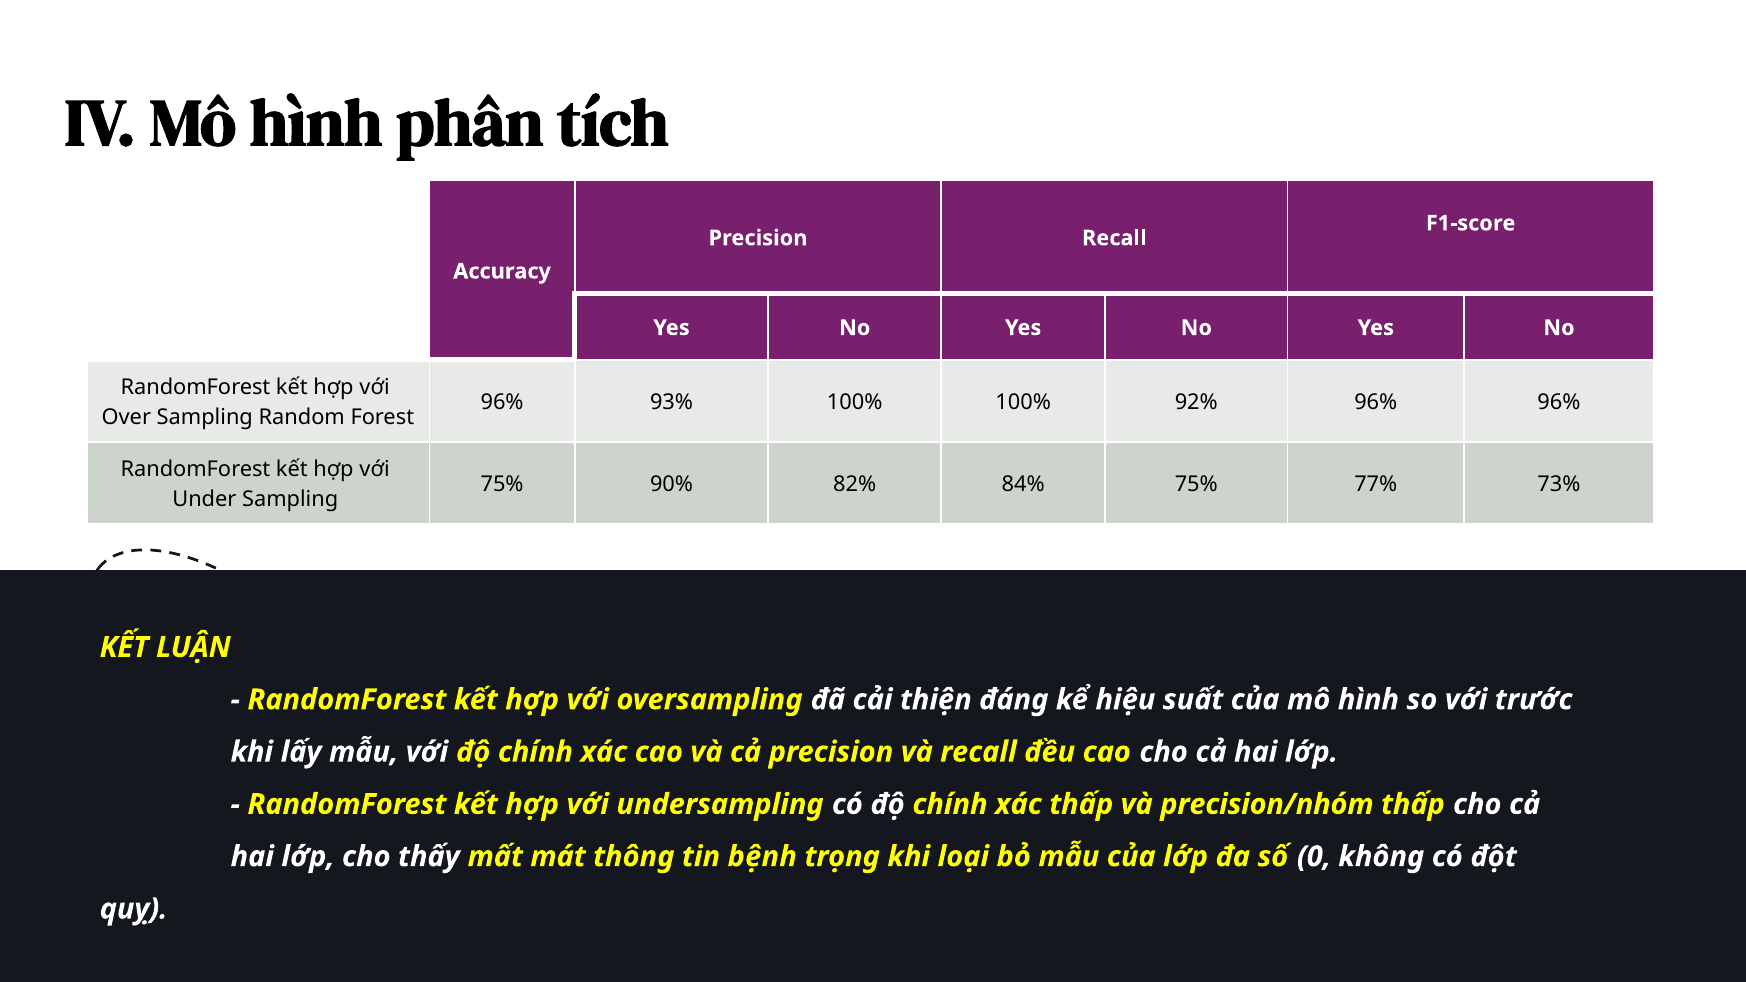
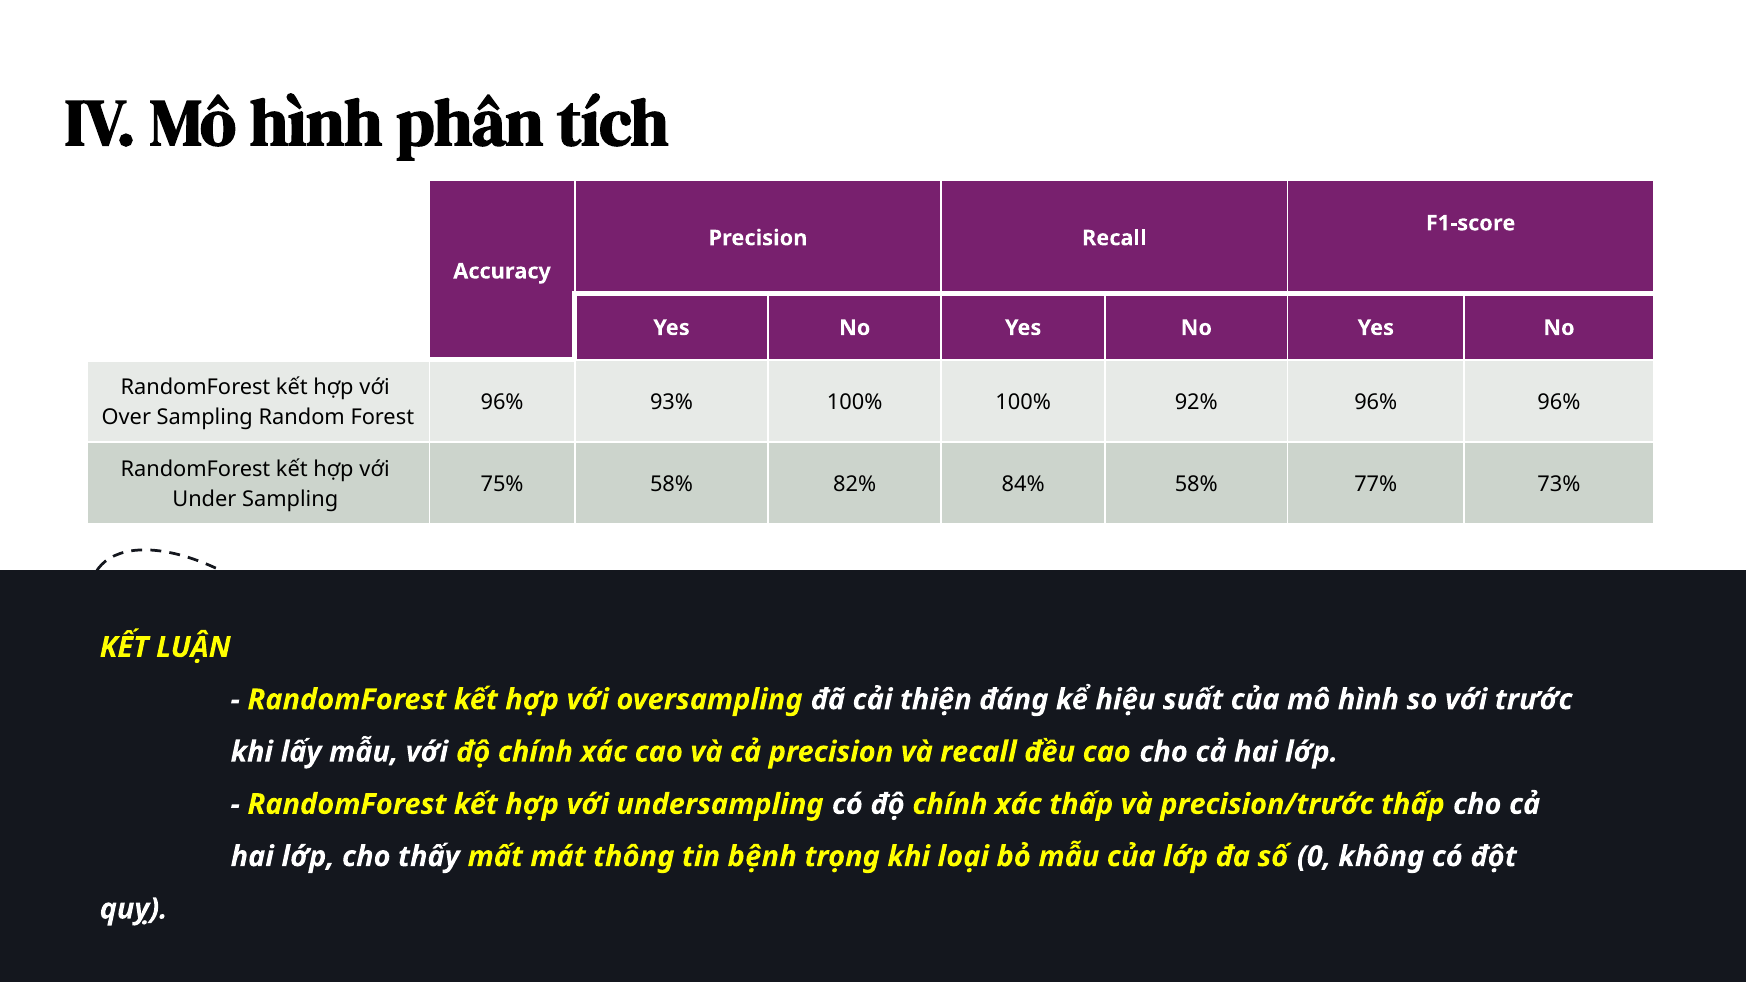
75% 90%: 90% -> 58%
84% 75%: 75% -> 58%
precision/nhóm: precision/nhóm -> precision/trước
